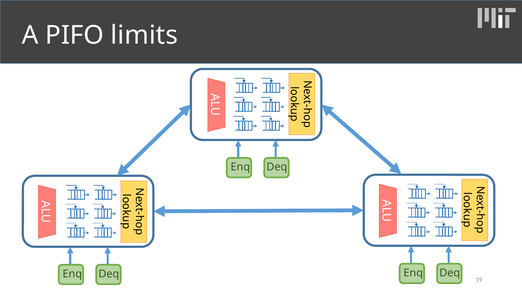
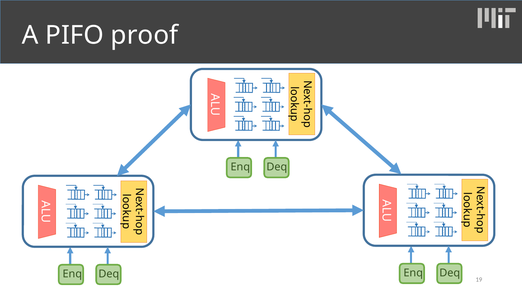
limits: limits -> proof
